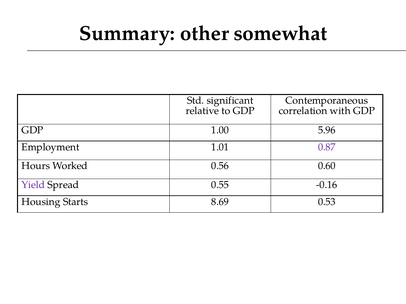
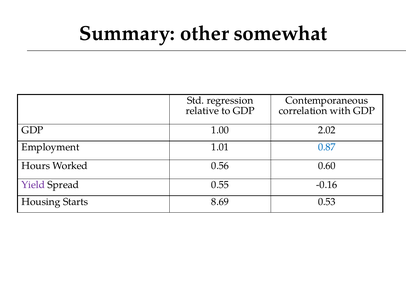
significant: significant -> regression
5.96: 5.96 -> 2.02
0.87 colour: purple -> blue
